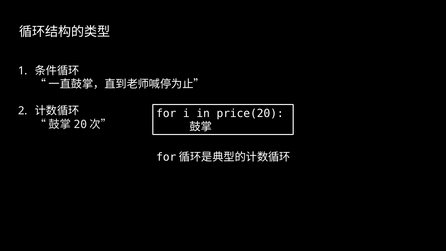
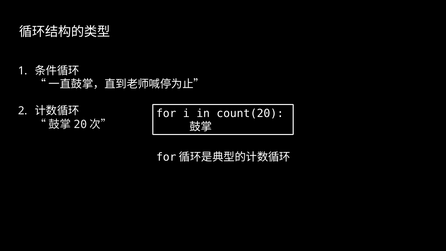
price(20: price(20 -> count(20
